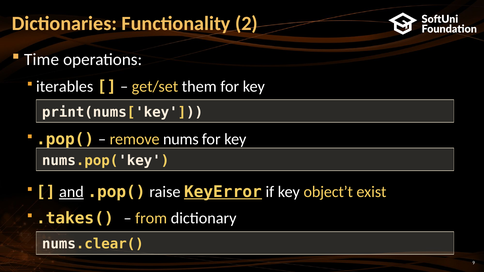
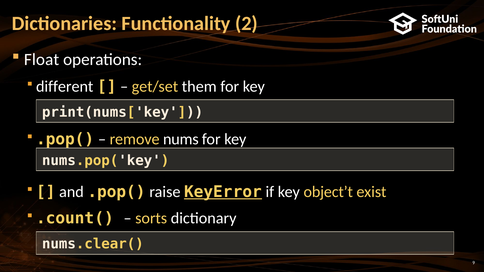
Time: Time -> Float
iterables: iterables -> different
and underline: present -> none
.takes(: .takes( -> .count(
from: from -> sorts
